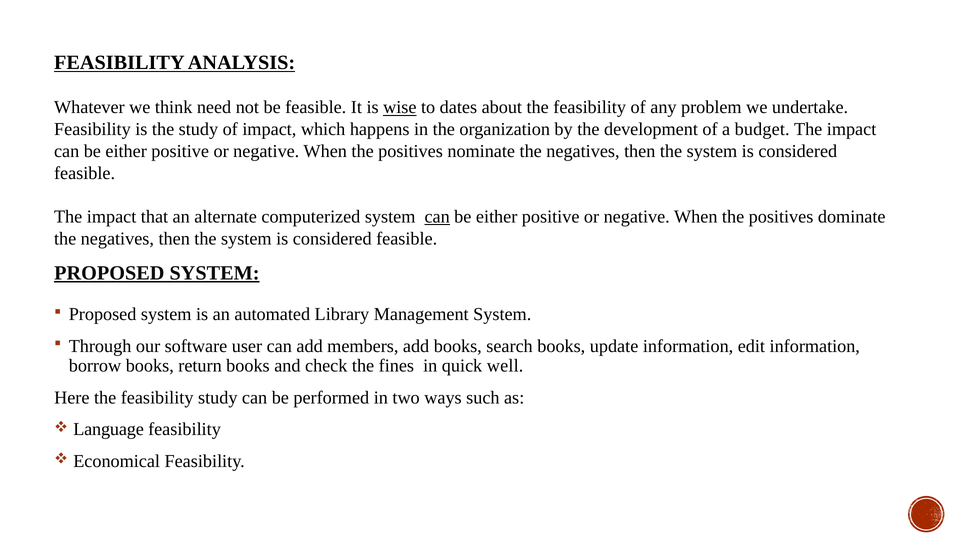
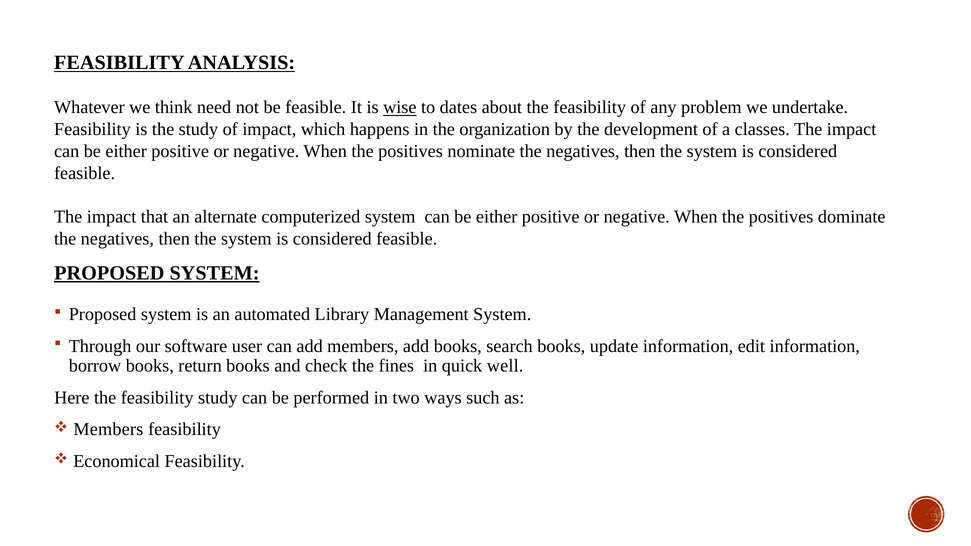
budget: budget -> classes
can at (437, 217) underline: present -> none
Language at (109, 429): Language -> Members
